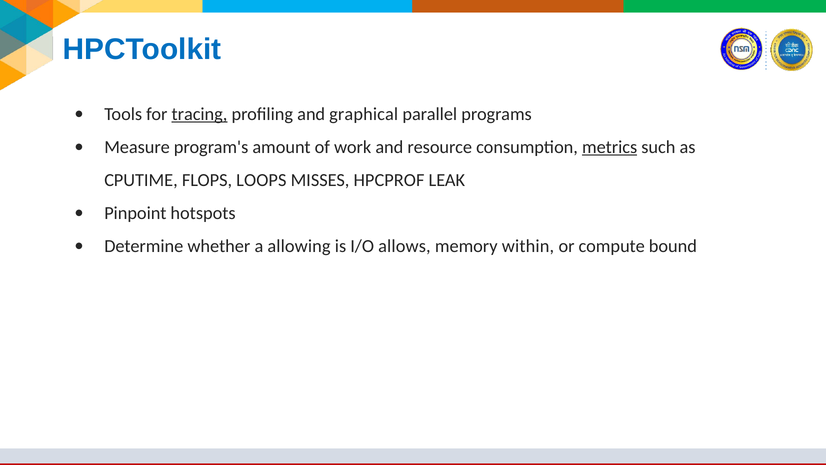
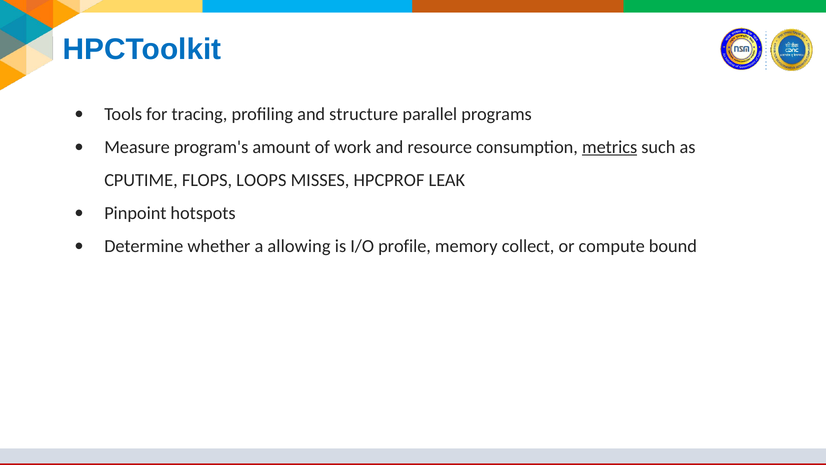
tracing underline: present -> none
graphical: graphical -> structure
allows: allows -> profile
within: within -> collect
